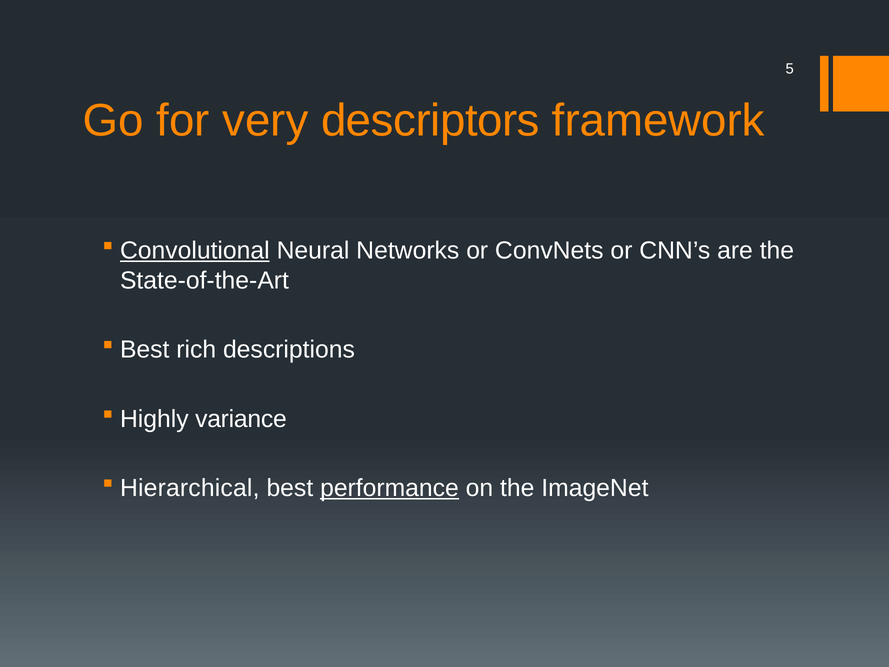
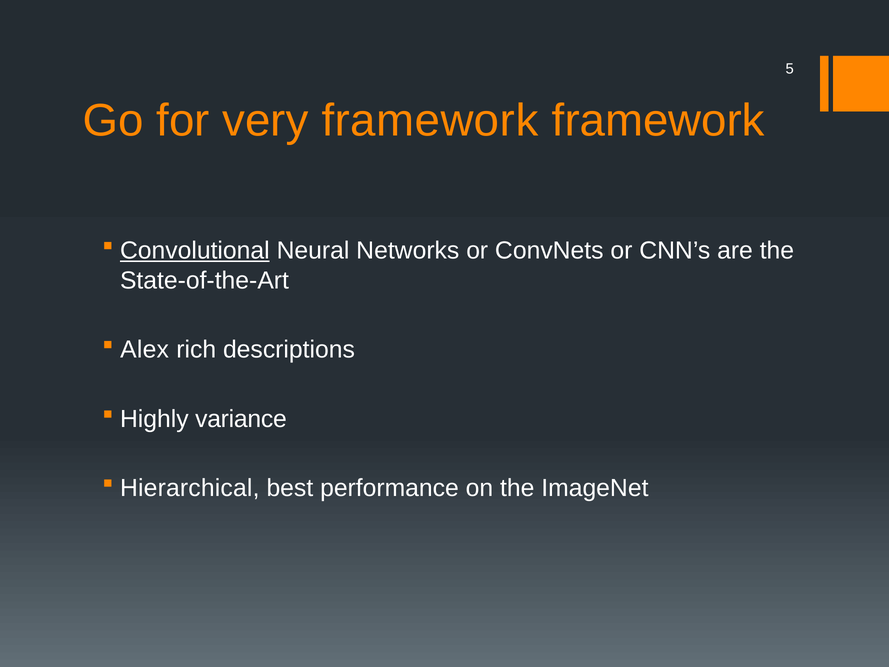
very descriptors: descriptors -> framework
Best at (145, 350): Best -> Alex
performance underline: present -> none
